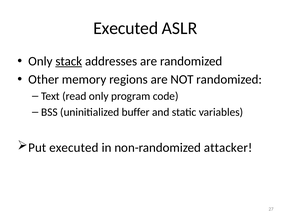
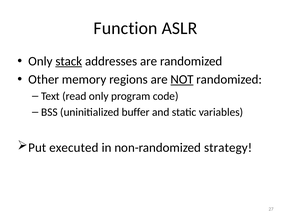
Executed at (126, 28): Executed -> Function
NOT underline: none -> present
attacker: attacker -> strategy
